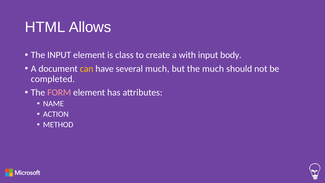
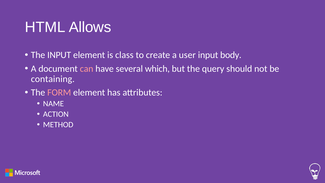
with: with -> user
can colour: yellow -> pink
several much: much -> which
the much: much -> query
completed: completed -> containing
